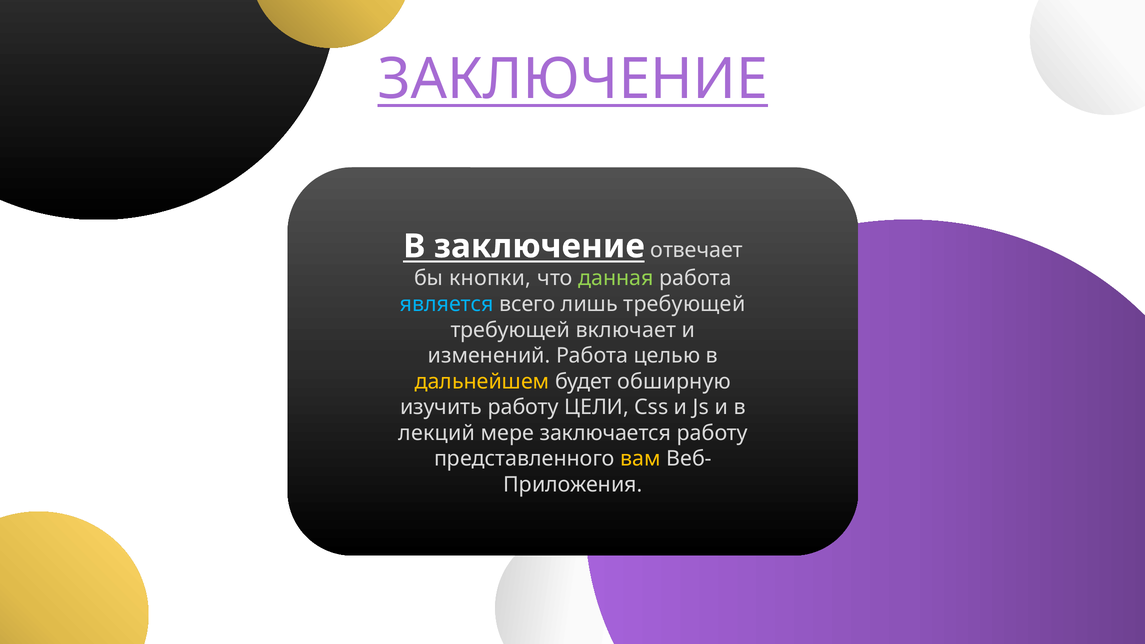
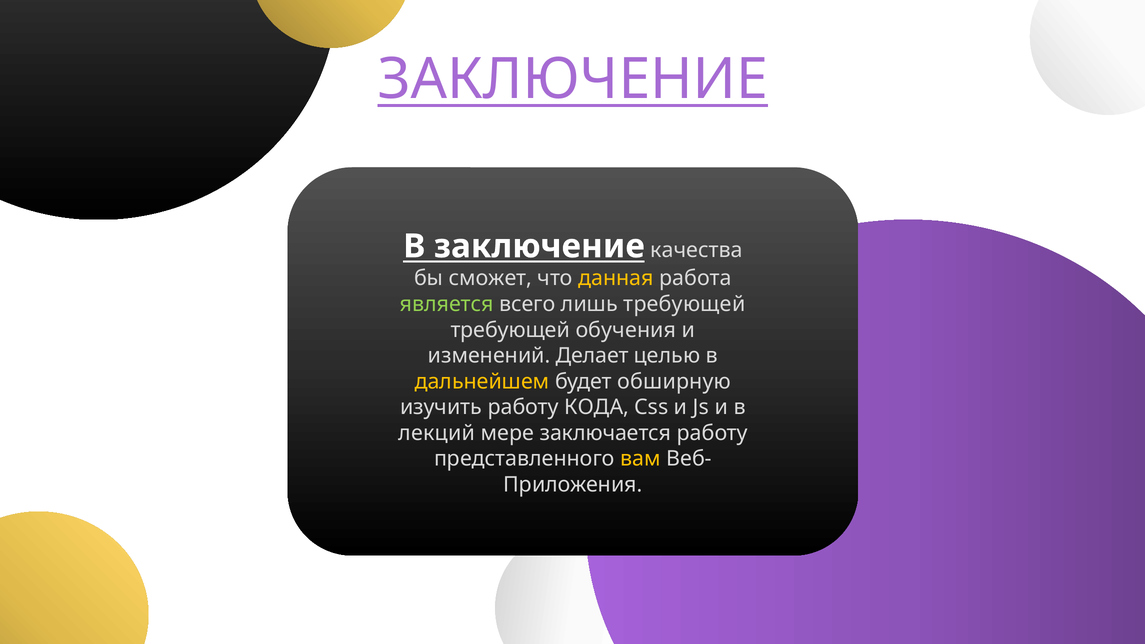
отвечает: отвечает -> качества
кнопки: кнопки -> сможет
данная colour: light green -> yellow
является colour: light blue -> light green
включает: включает -> обучения
изменений Работа: Работа -> Делает
ЦЕЛИ: ЦЕЛИ -> КОДА
